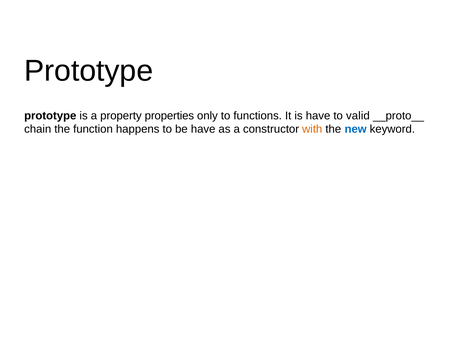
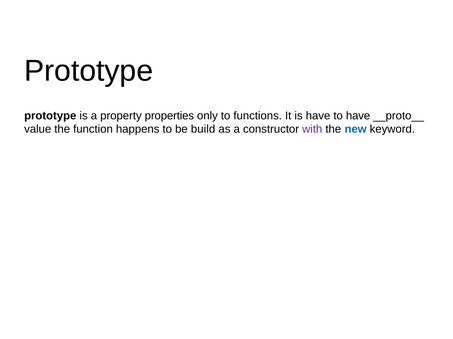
to valid: valid -> have
chain: chain -> value
be have: have -> build
with colour: orange -> purple
